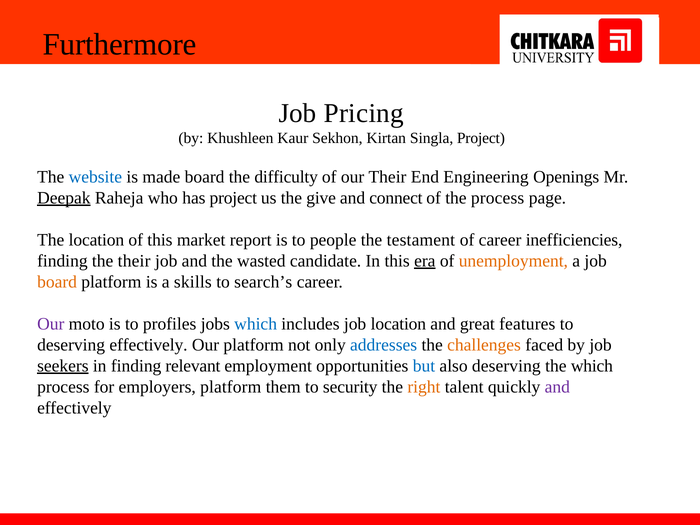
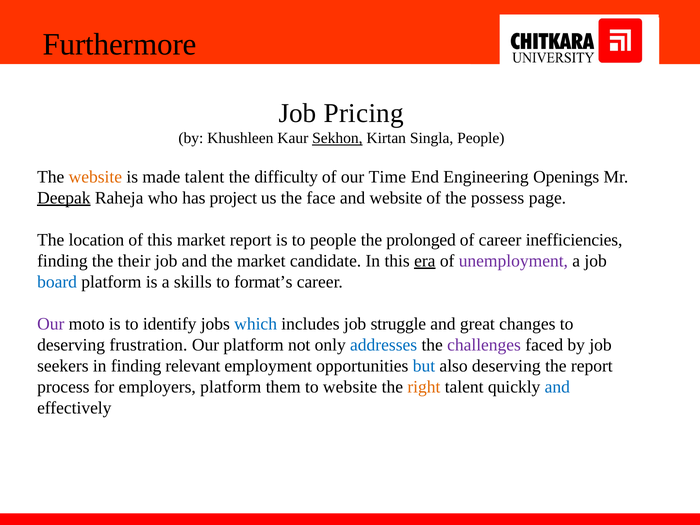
Sekhon underline: none -> present
Singla Project: Project -> People
website at (95, 177) colour: blue -> orange
made board: board -> talent
our Their: Their -> Time
give: give -> face
and connect: connect -> website
the process: process -> possess
testament: testament -> prolonged
the wasted: wasted -> market
unemployment colour: orange -> purple
board at (57, 282) colour: orange -> blue
search’s: search’s -> format’s
profiles: profiles -> identify
job location: location -> struggle
features: features -> changes
deserving effectively: effectively -> frustration
challenges colour: orange -> purple
seekers underline: present -> none
the which: which -> report
to security: security -> website
and at (557, 387) colour: purple -> blue
